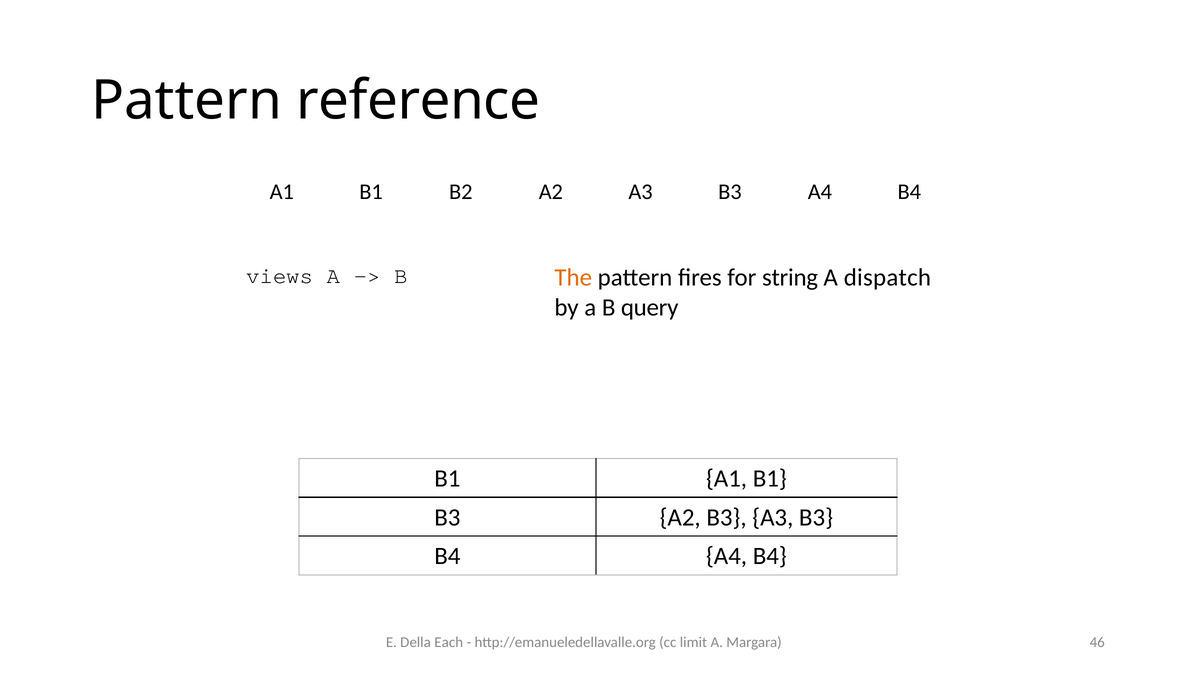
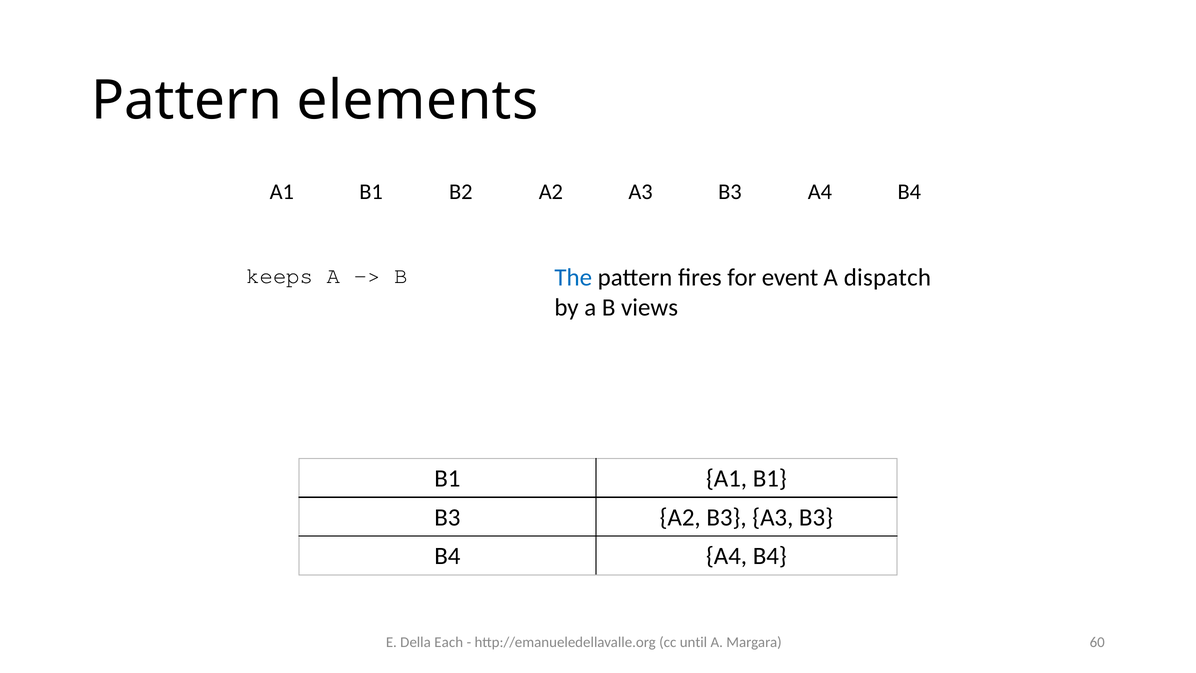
reference: reference -> elements
views: views -> keeps
The colour: orange -> blue
string: string -> event
query: query -> views
limit: limit -> until
46: 46 -> 60
